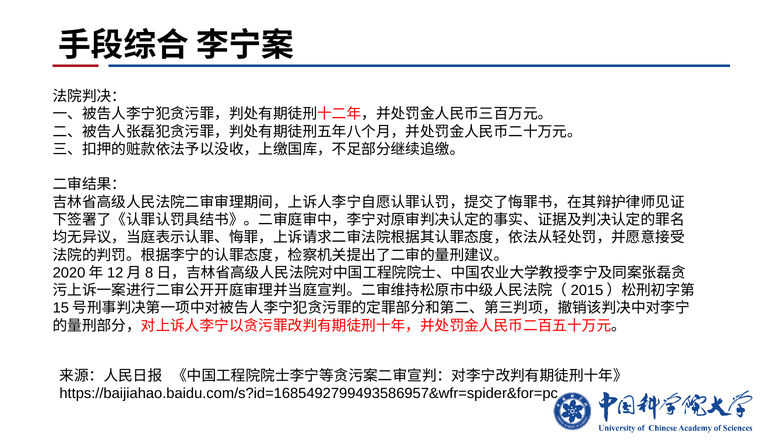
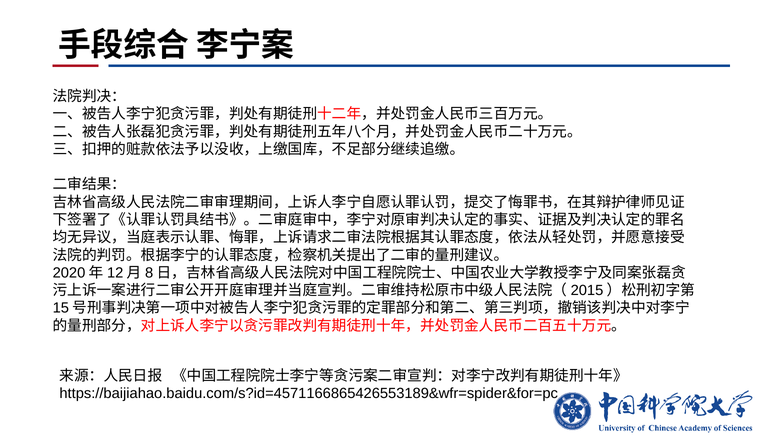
https://baijiahao.baidu.com/s?id=1685492799493586957&wfr=spider&for=pc: https://baijiahao.baidu.com/s?id=1685492799493586957&wfr=spider&for=pc -> https://baijiahao.baidu.com/s?id=4571166865426553189&wfr=spider&for=pc
